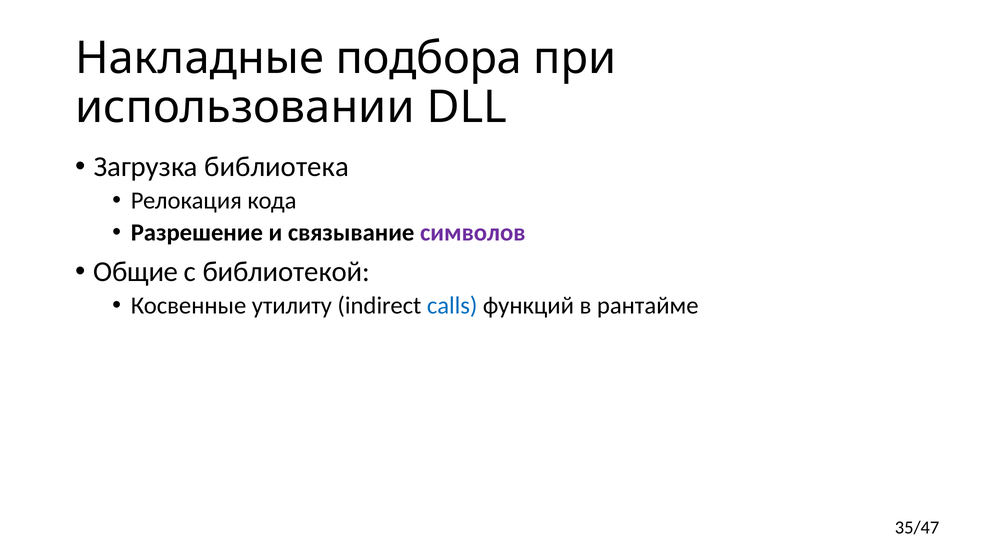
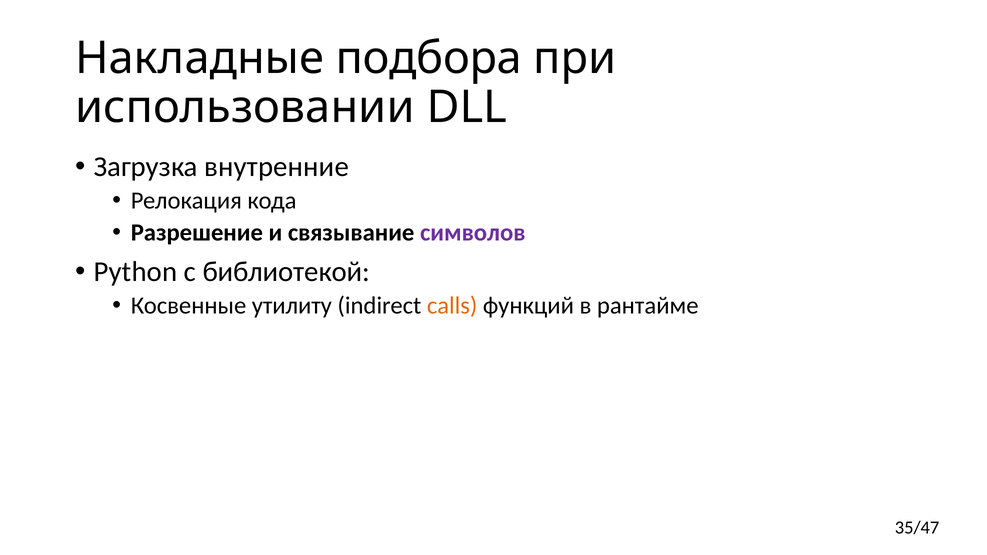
библиотека: библиотека -> внутренние
Общие: Общие -> Python
calls colour: blue -> orange
